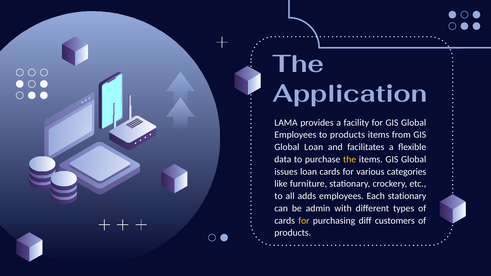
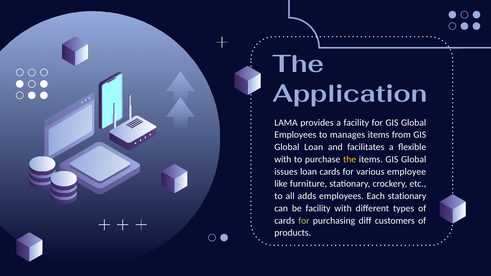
to products: products -> manages
data at (283, 159): data -> with
categories: categories -> employee
be admin: admin -> facility
for at (304, 221) colour: yellow -> light green
